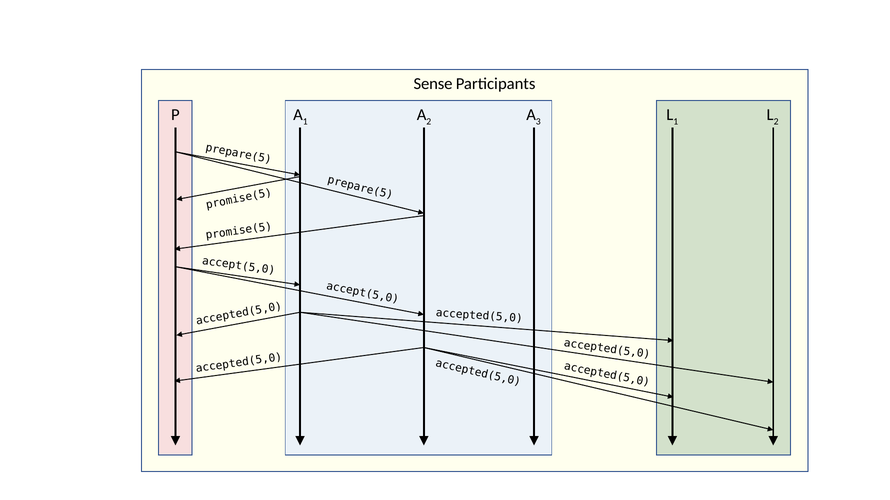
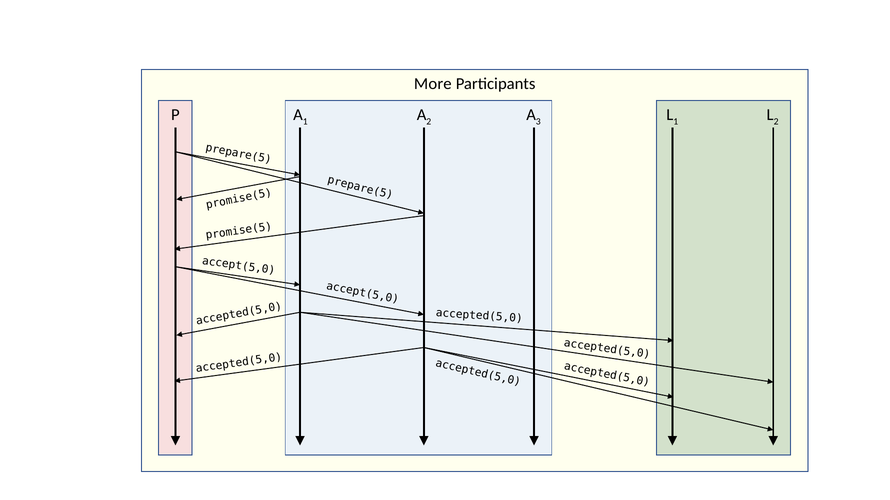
Sense: Sense -> More
